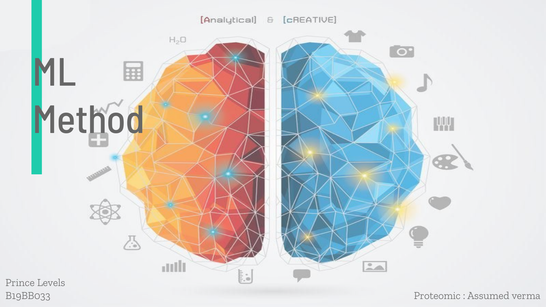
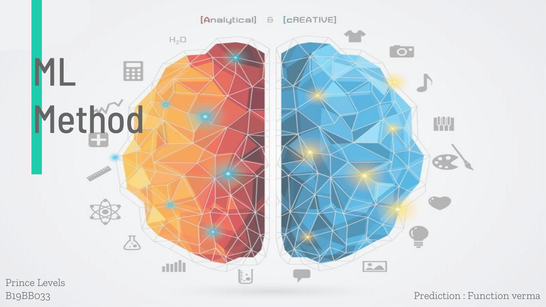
Proteomic: Proteomic -> Prediction
Assumed: Assumed -> Function
